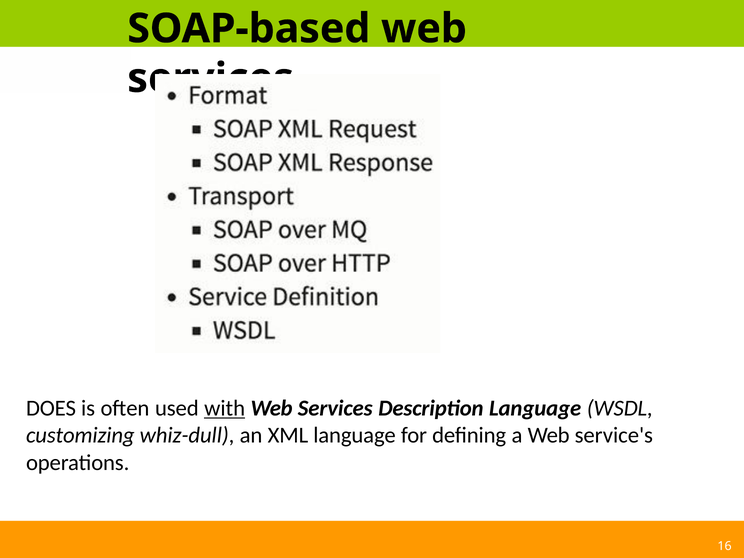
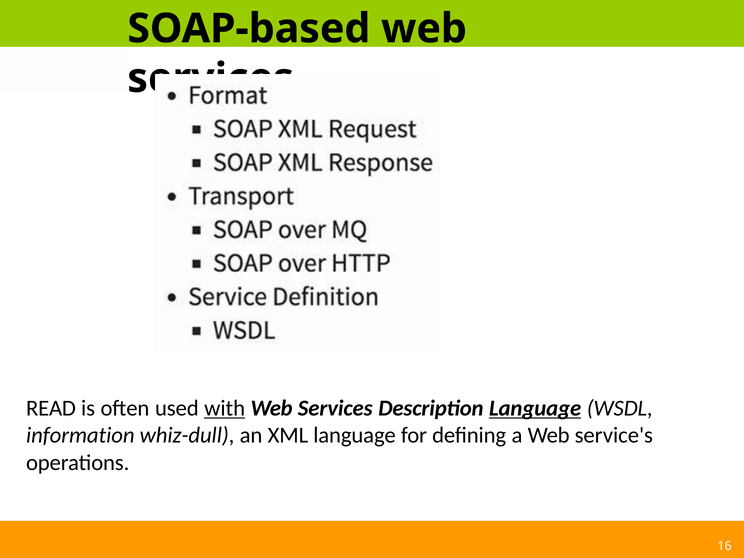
DOES: DOES -> READ
Language at (535, 408) underline: none -> present
customizing: customizing -> information
